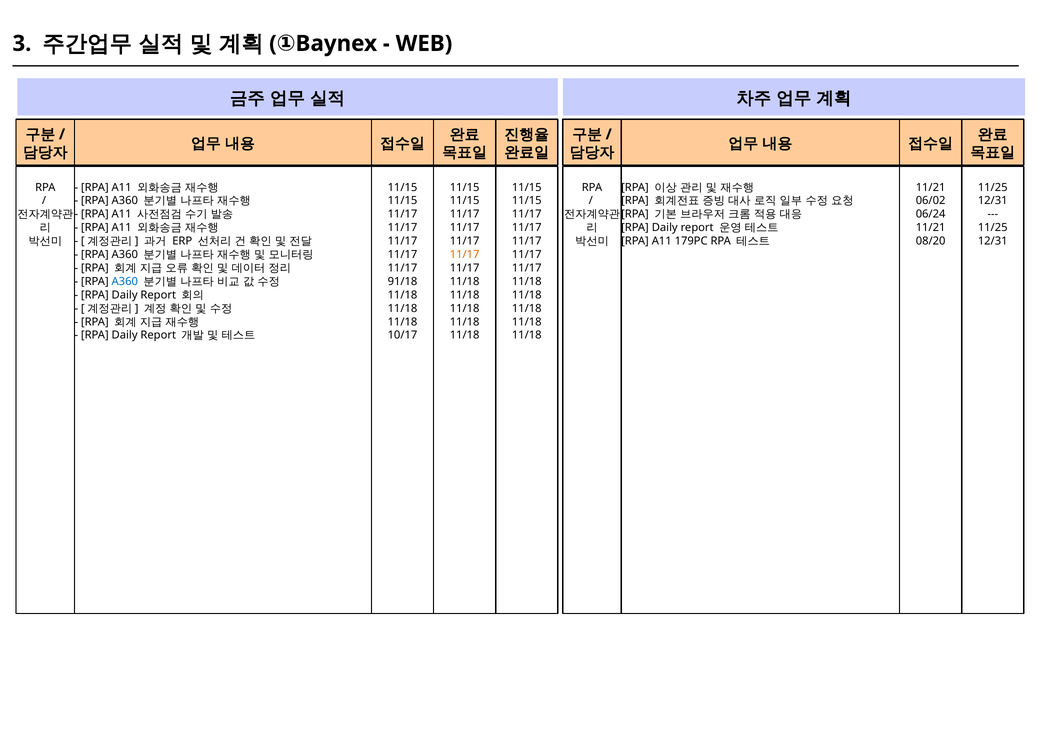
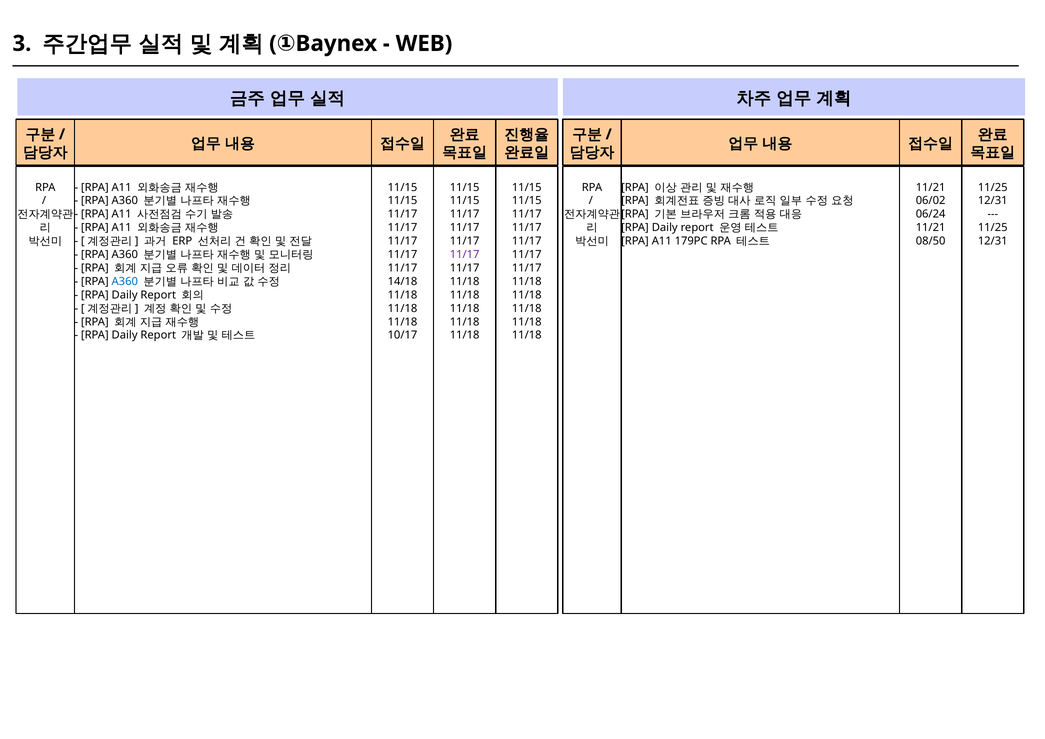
08/20: 08/20 -> 08/50
11/17 at (465, 255) colour: orange -> purple
91/18: 91/18 -> 14/18
